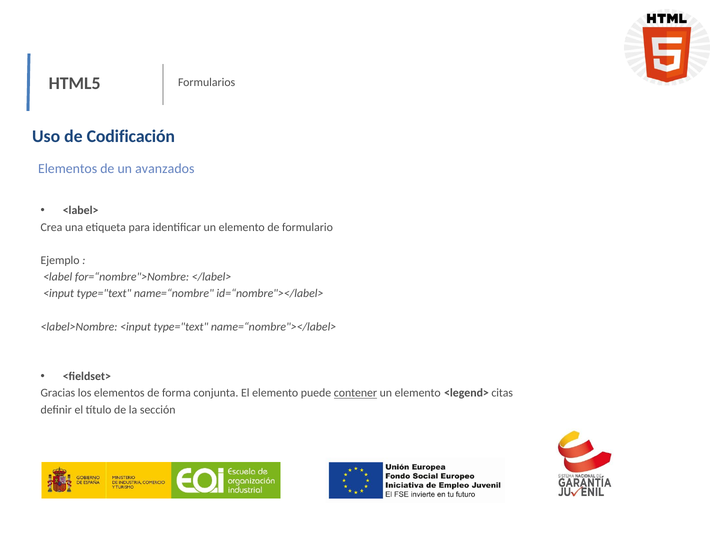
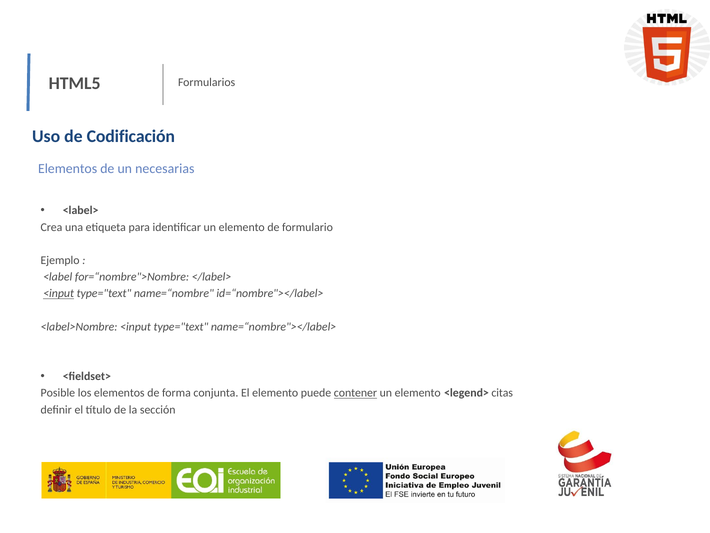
avanzados: avanzados -> necesarias
<input at (59, 293) underline: none -> present
Gracias: Gracias -> Posible
